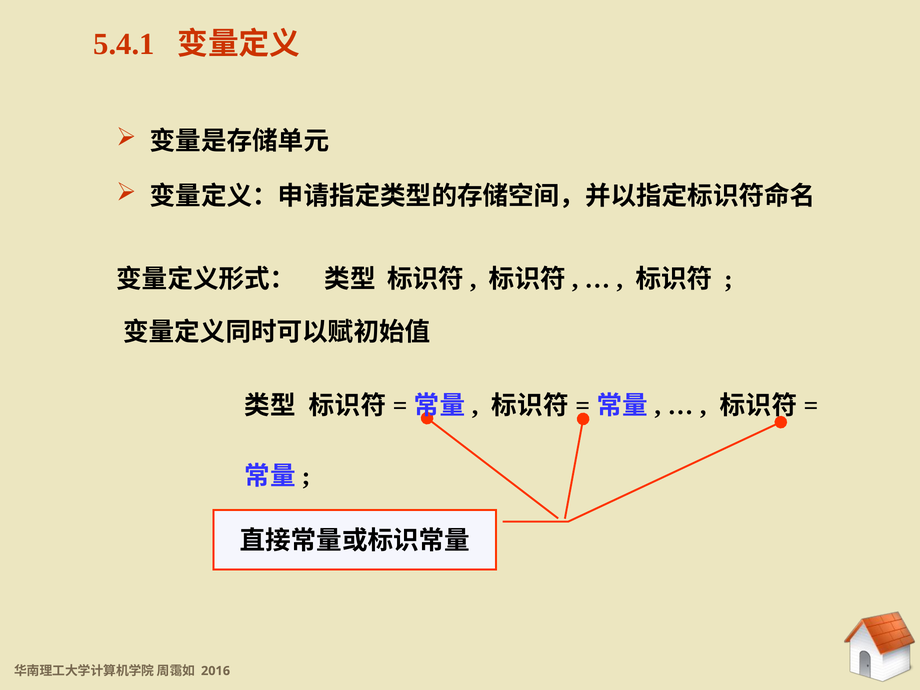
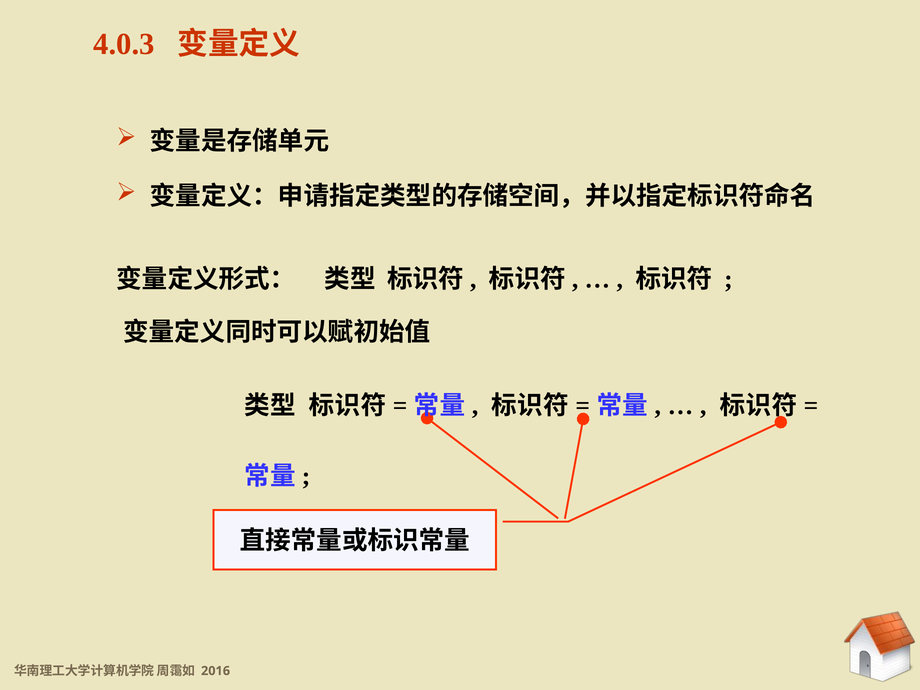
5.4.1: 5.4.1 -> 4.0.3
